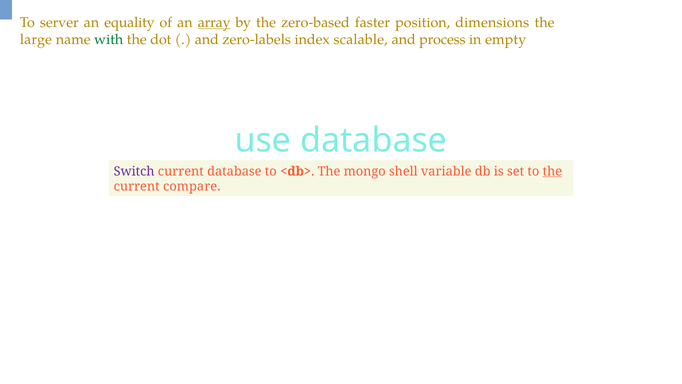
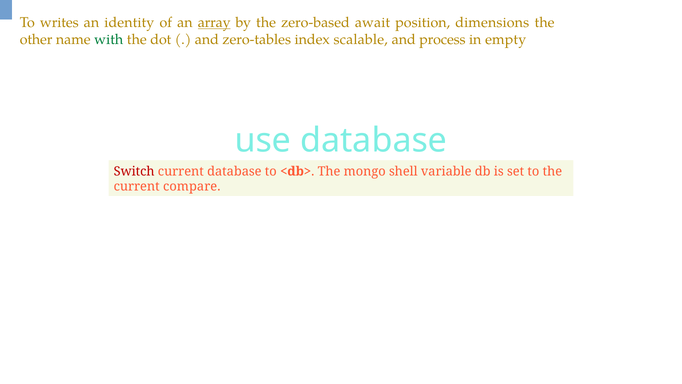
server: server -> writes
equality: equality -> identity
faster: faster -> await
large: large -> other
zero-labels: zero-labels -> zero-tables
Switch colour: purple -> red
the at (552, 171) underline: present -> none
